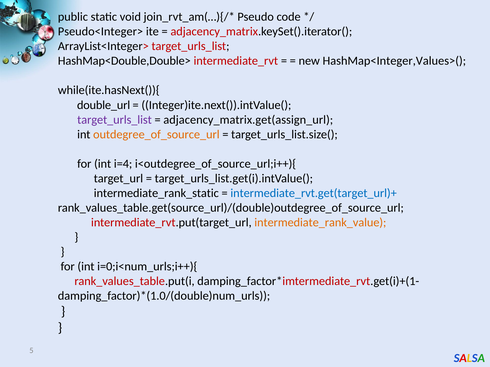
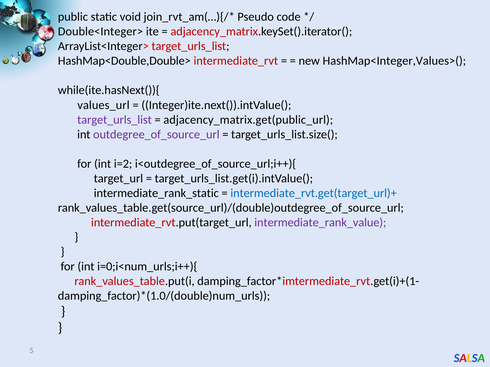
Pseudo<Integer>: Pseudo<Integer> -> Double<Integer>
double_url: double_url -> values_url
adjacency_matrix.get(assign_url: adjacency_matrix.get(assign_url -> adjacency_matrix.get(public_url
outdegree_of_source_url colour: orange -> purple
i=4: i=4 -> i=2
intermediate_rank_value colour: orange -> purple
